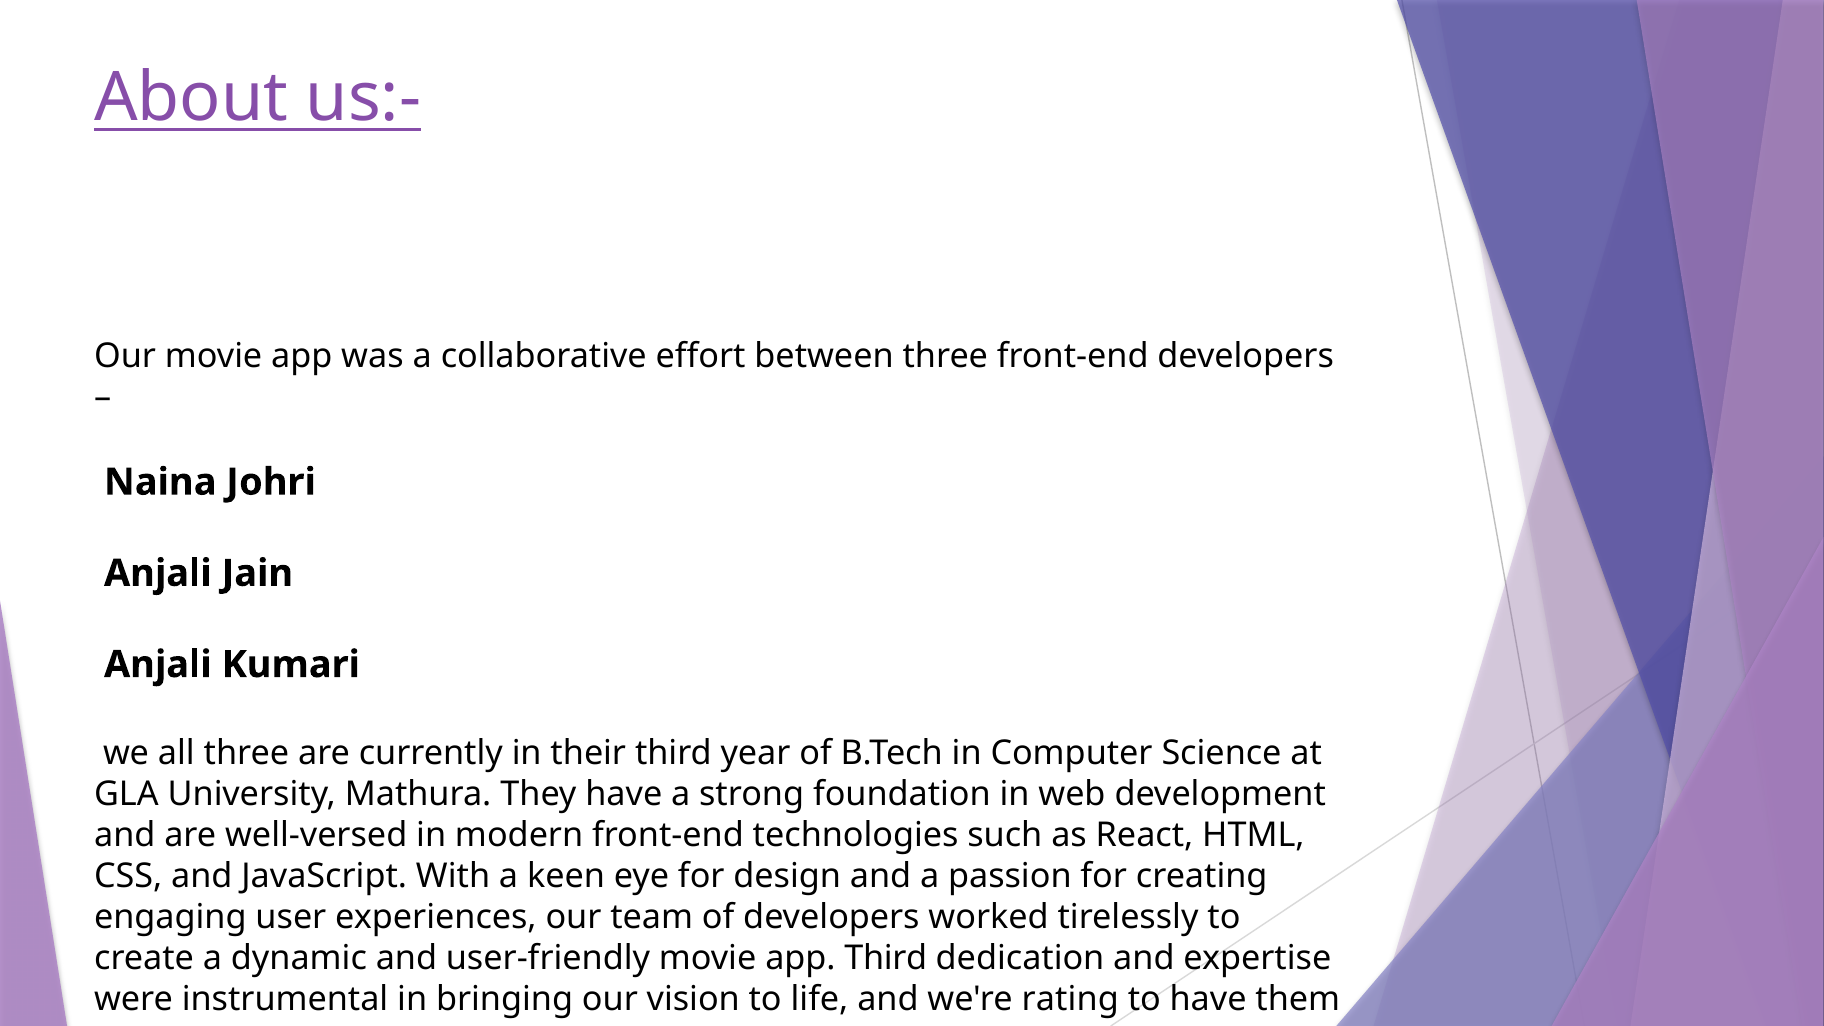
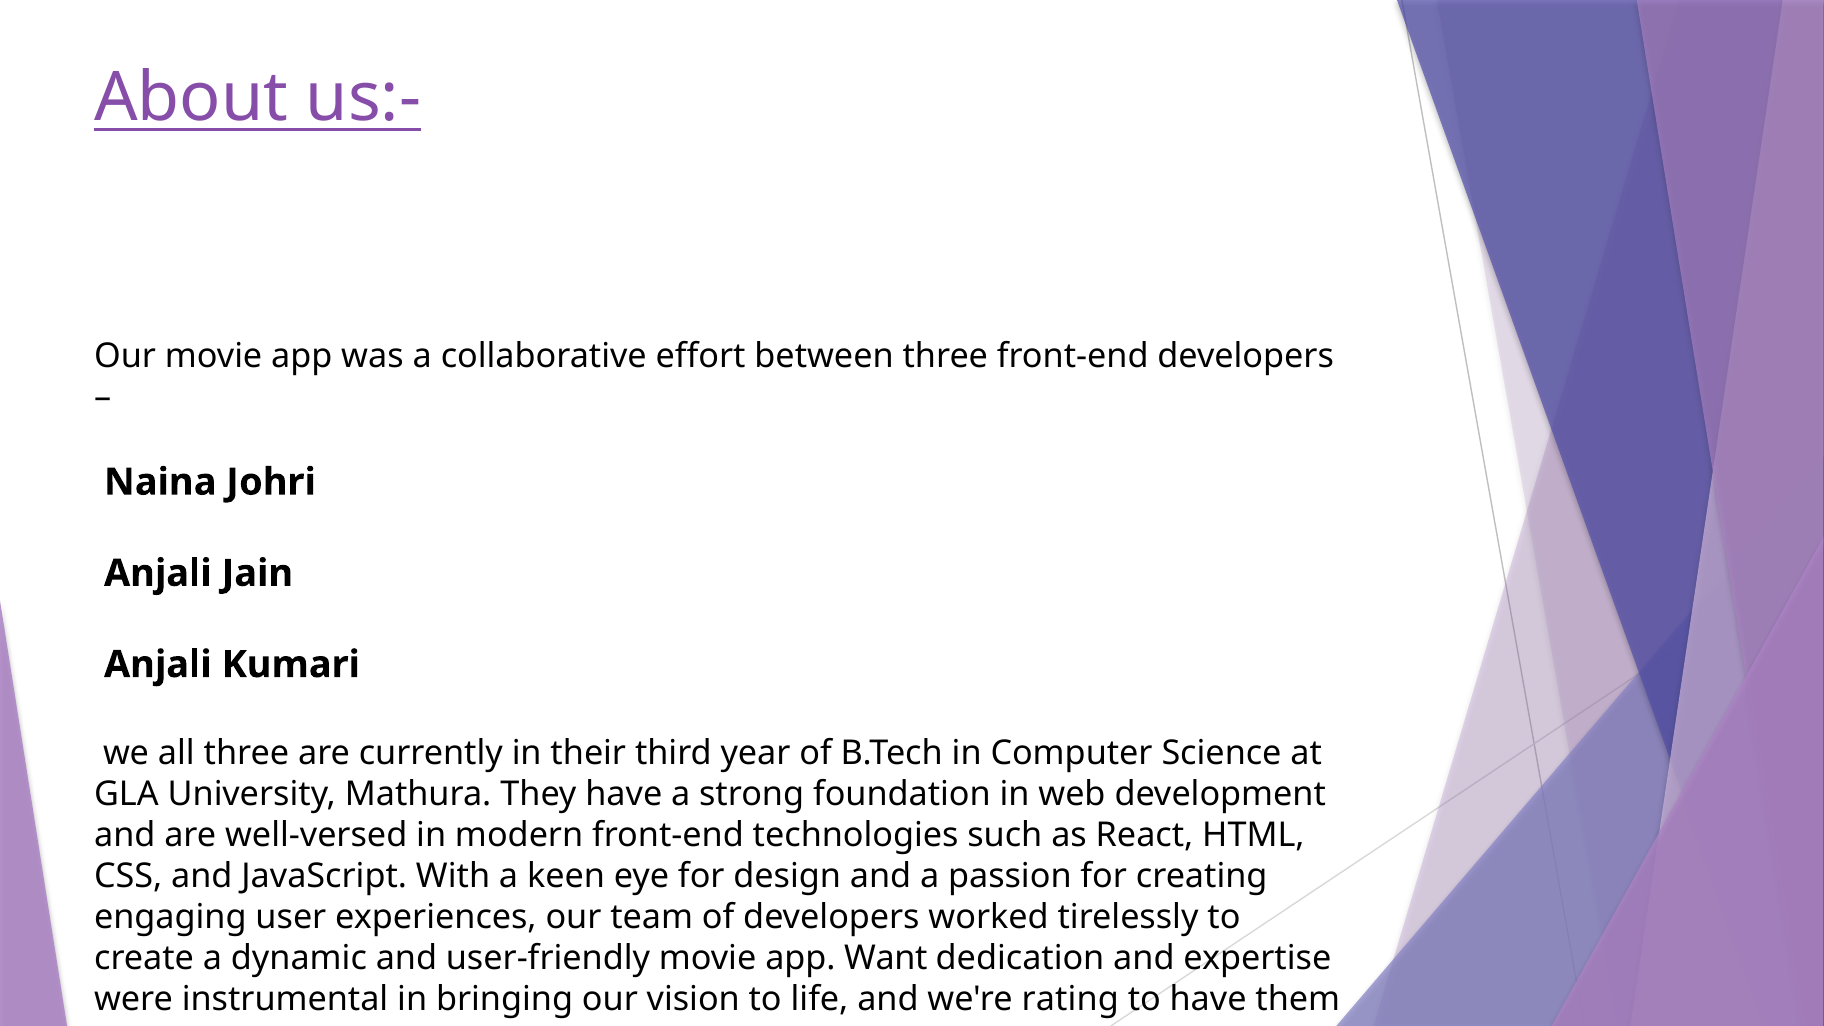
app Third: Third -> Want
